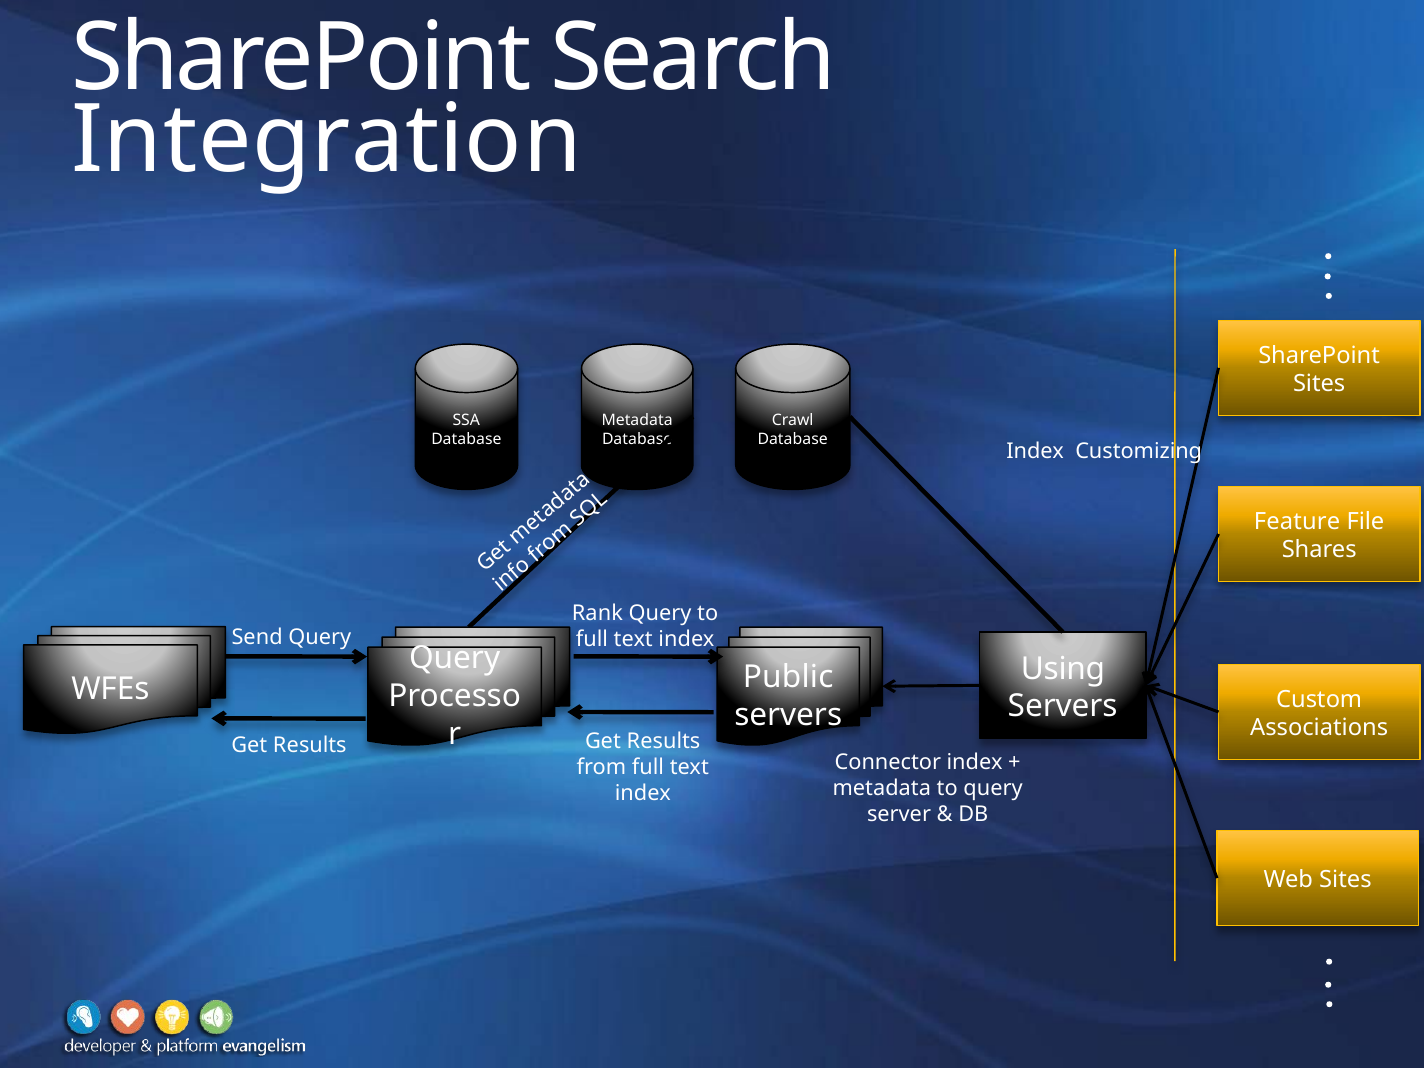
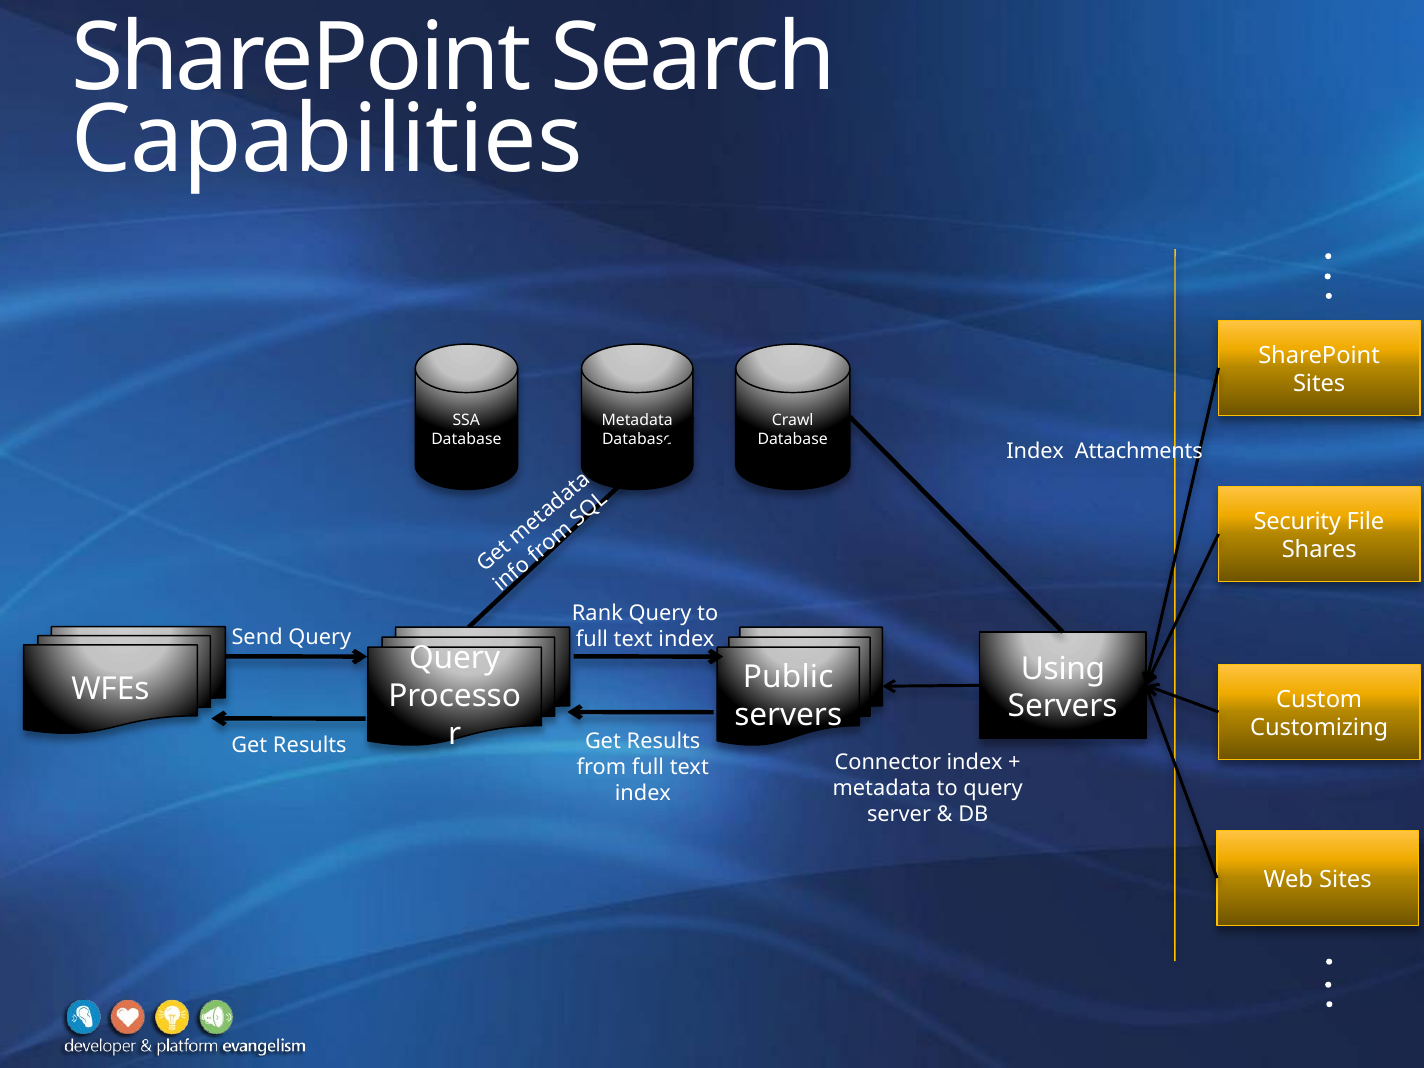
Integration: Integration -> Capabilities
Customizing: Customizing -> Attachments
Feature: Feature -> Security
Associations: Associations -> Customizing
